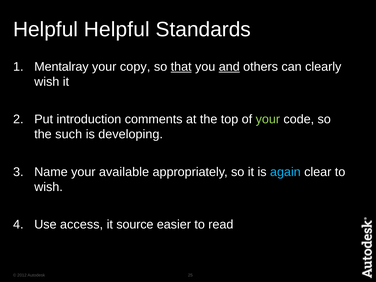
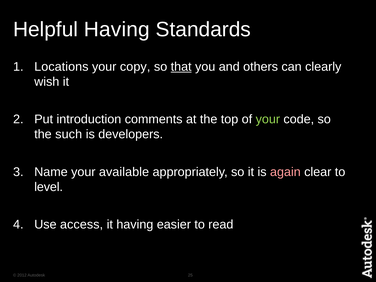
Helpful Helpful: Helpful -> Having
Mentalray: Mentalray -> Locations
and underline: present -> none
developing: developing -> developers
again colour: light blue -> pink
wish at (49, 187): wish -> level
it source: source -> having
